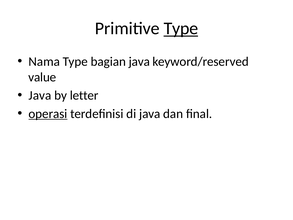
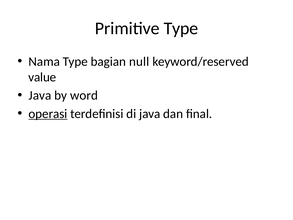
Type at (181, 28) underline: present -> none
bagian java: java -> null
letter: letter -> word
